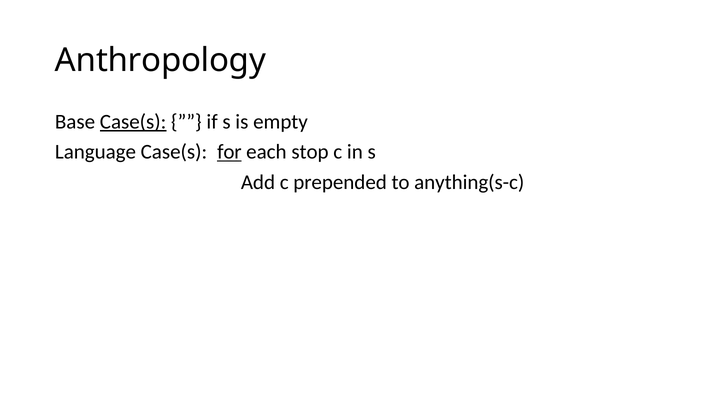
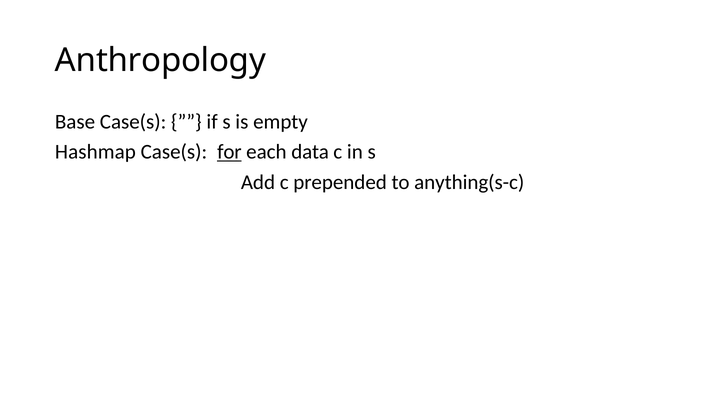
Case(s at (133, 122) underline: present -> none
Language: Language -> Hashmap
stop: stop -> data
